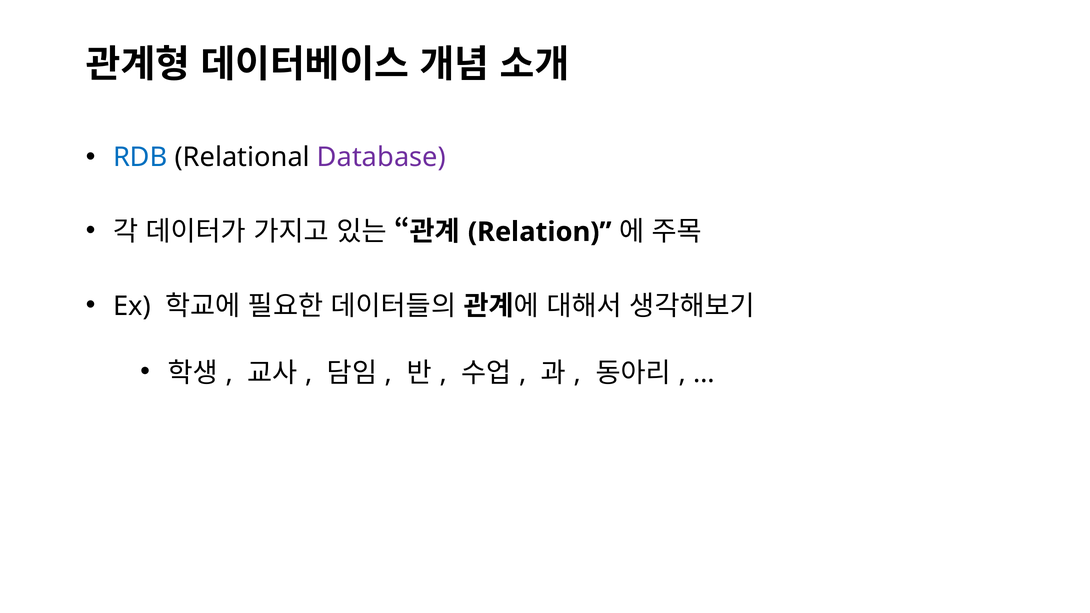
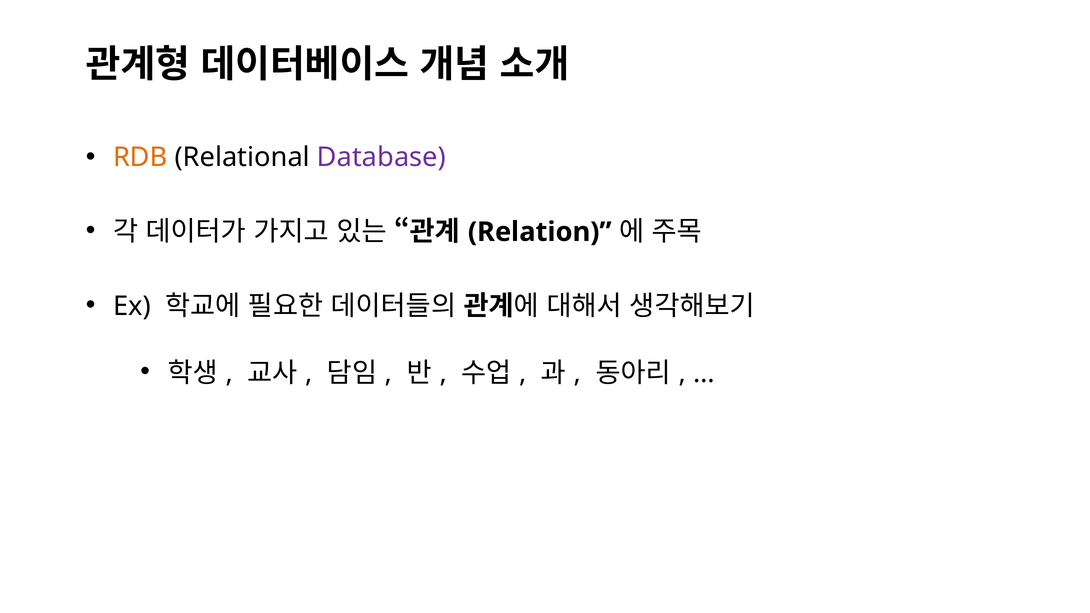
RDB colour: blue -> orange
